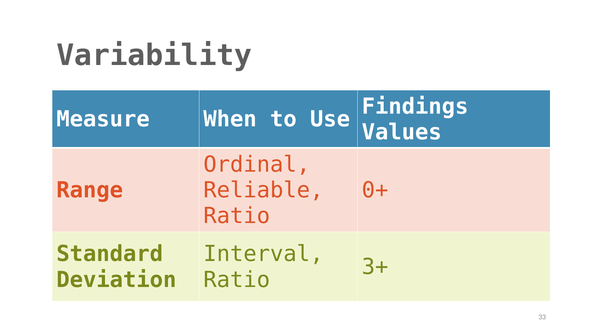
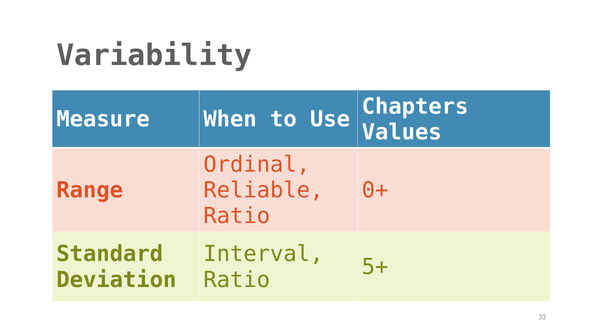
Findings: Findings -> Chapters
3+: 3+ -> 5+
